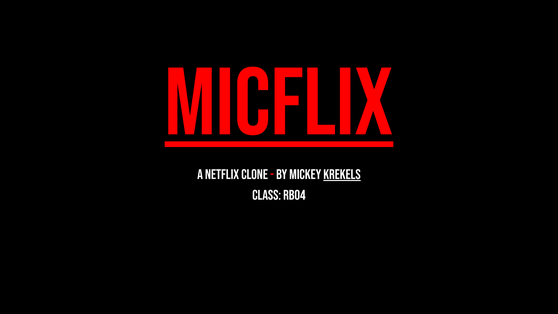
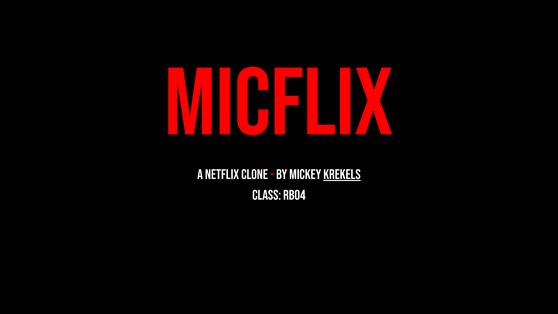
Micflix underline: present -> none
